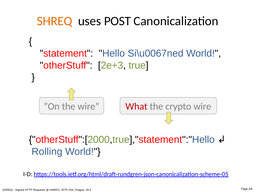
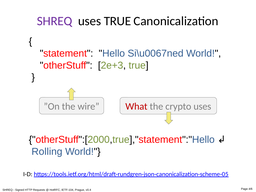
SHREQ at (55, 21) colour: orange -> purple
uses POST: POST -> TRUE
crypto wire: wire -> uses
